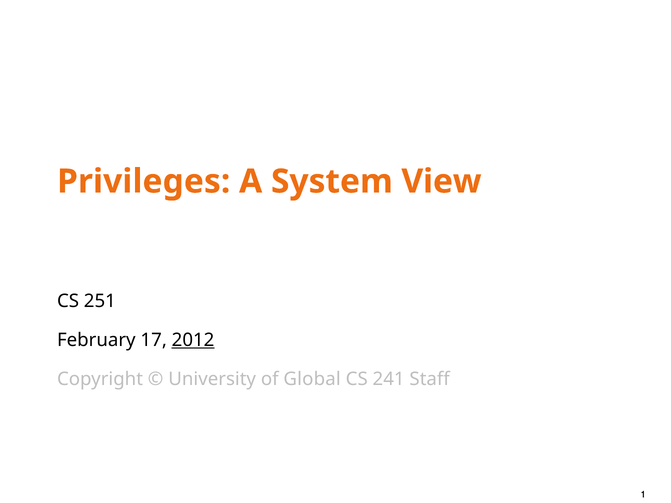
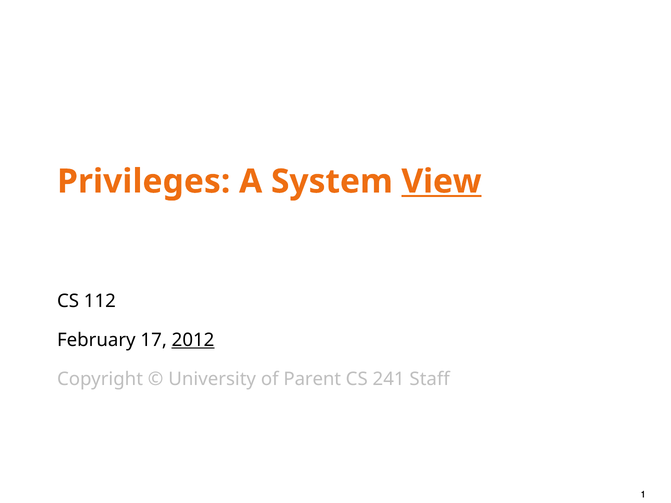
View underline: none -> present
251: 251 -> 112
Global: Global -> Parent
